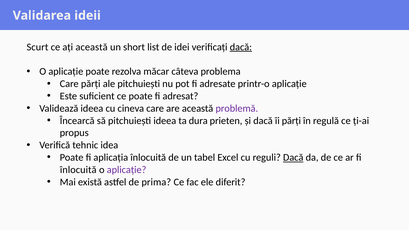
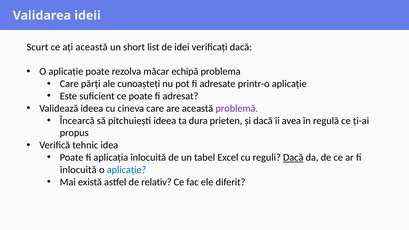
dacă at (241, 47) underline: present -> none
câteva: câteva -> echipă
ale pitchuiești: pitchuiești -> cunoașteți
îi părți: părți -> avea
aplicație at (127, 170) colour: purple -> blue
prima: prima -> relativ
